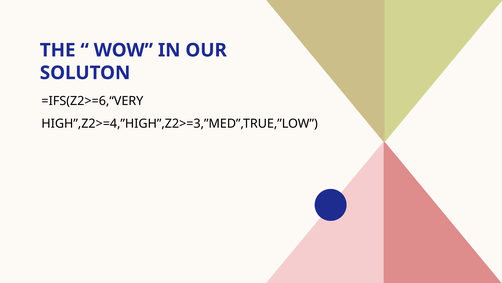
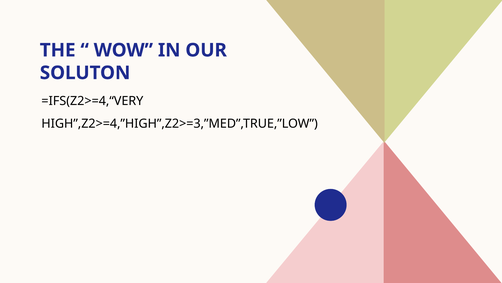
=IFS(Z2>=6,“VERY: =IFS(Z2>=6,“VERY -> =IFS(Z2>=4,“VERY
